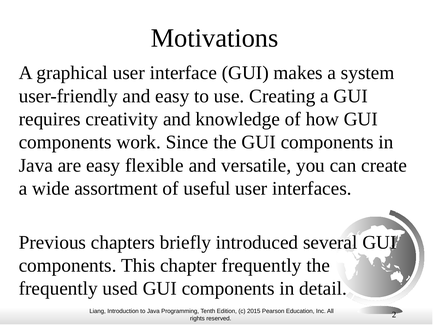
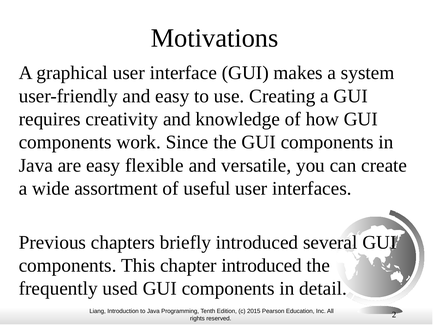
chapter frequently: frequently -> introduced
